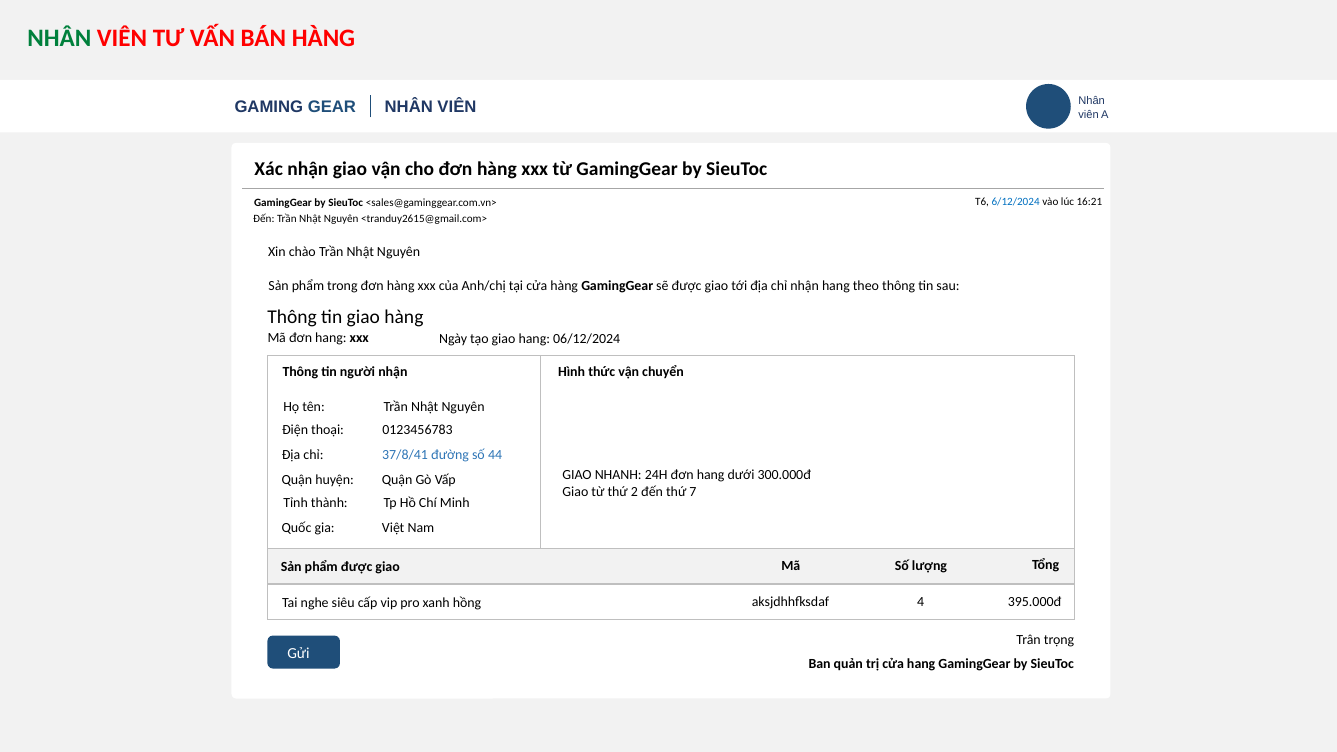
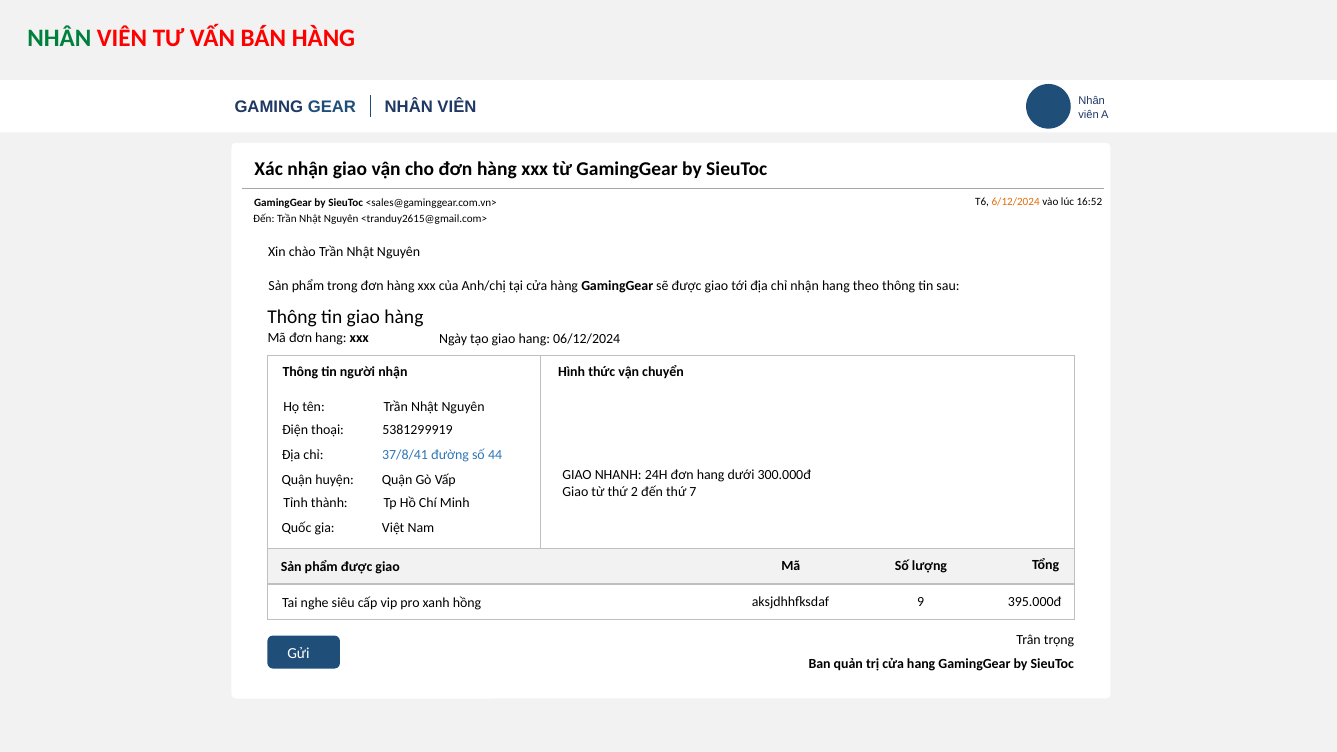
6/12/2024 colour: blue -> orange
16:21: 16:21 -> 16:52
0123456783: 0123456783 -> 5381299919
4: 4 -> 9
